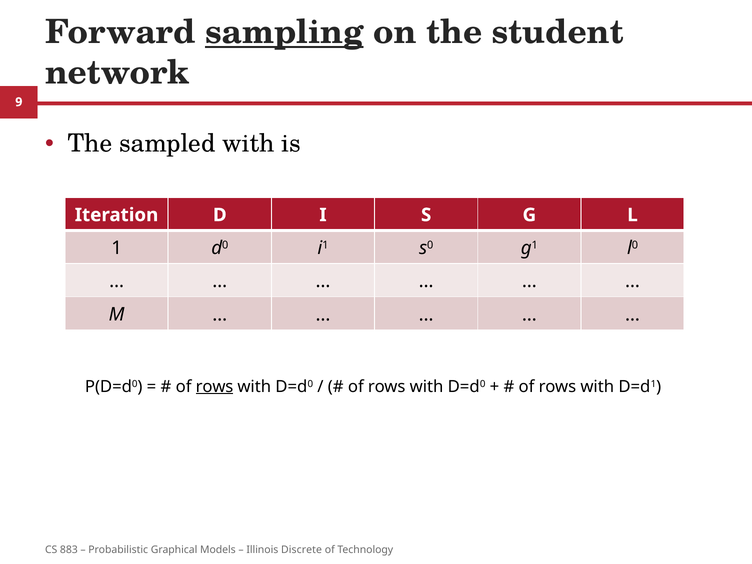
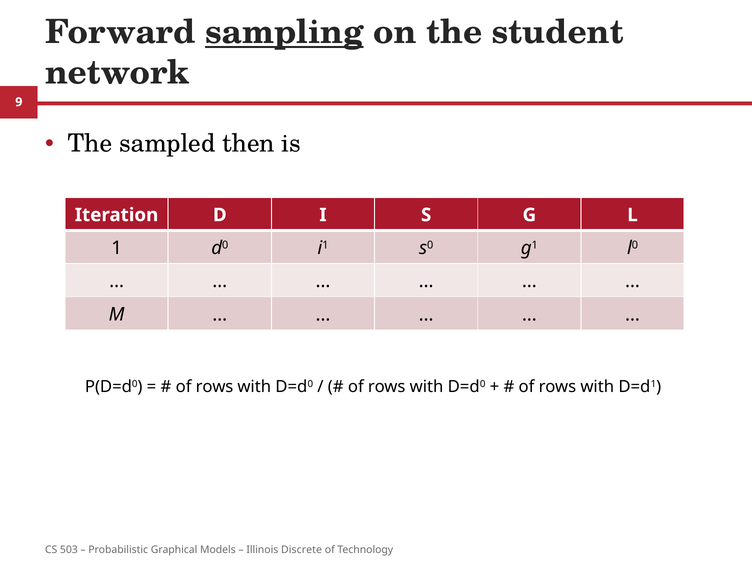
sampled with: with -> then
rows at (215, 387) underline: present -> none
883: 883 -> 503
